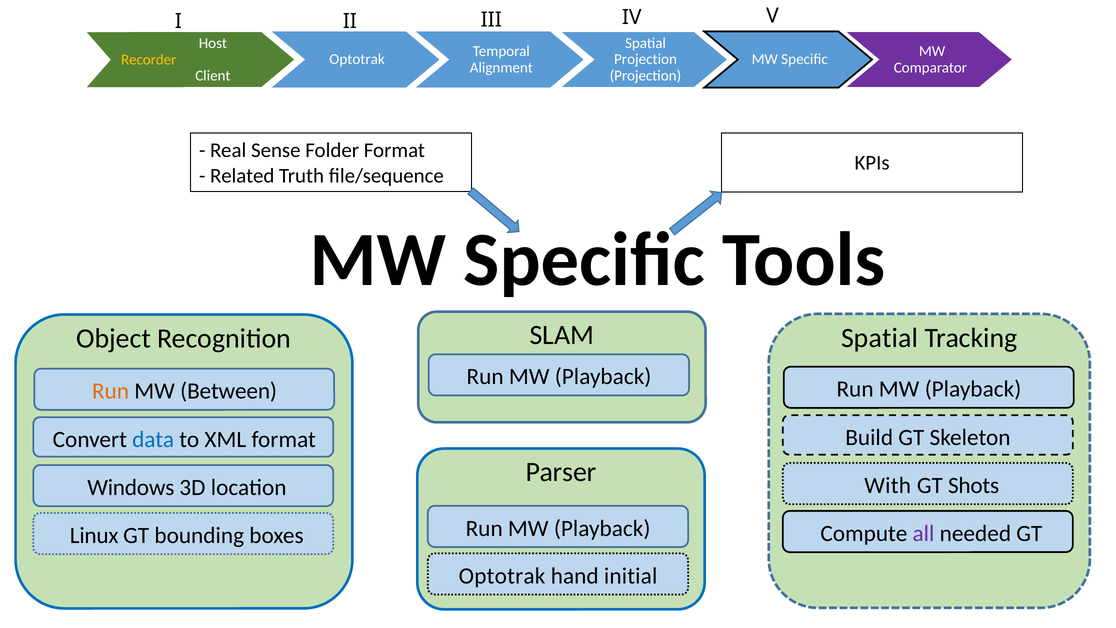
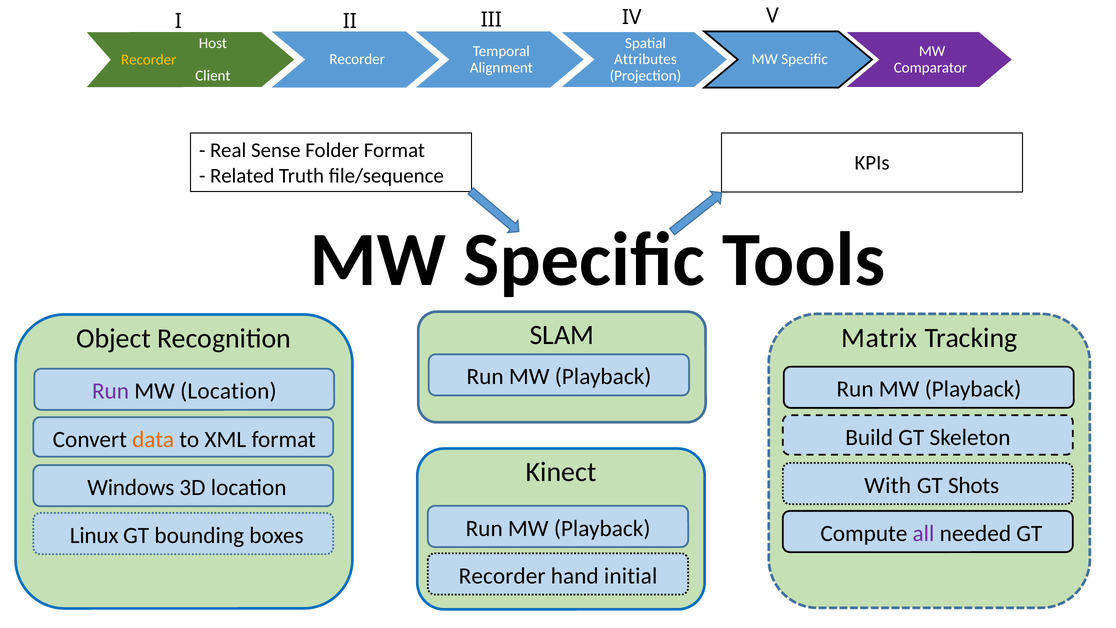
Optotrak at (357, 59): Optotrak -> Recorder
Projection at (646, 59): Projection -> Attributes
Spatial at (880, 338): Spatial -> Matrix
Run at (111, 391) colour: orange -> purple
MW Between: Between -> Location
data colour: blue -> orange
Parser: Parser -> Kinect
Optotrak at (502, 576): Optotrak -> Recorder
